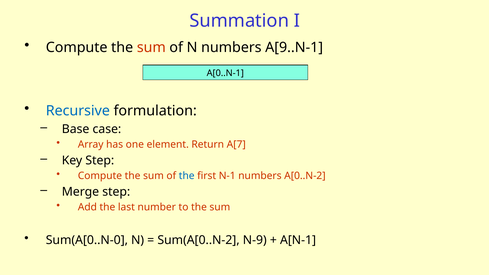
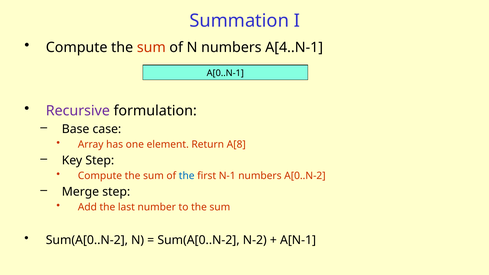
A[9..N-1: A[9..N-1 -> A[4..N-1
Recursive colour: blue -> purple
A[7: A[7 -> A[8
Sum(A[0..N-0 at (87, 240): Sum(A[0..N-0 -> Sum(A[0..N-2
N-9: N-9 -> N-2
